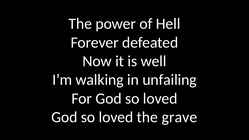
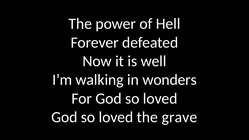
unfailing: unfailing -> wonders
